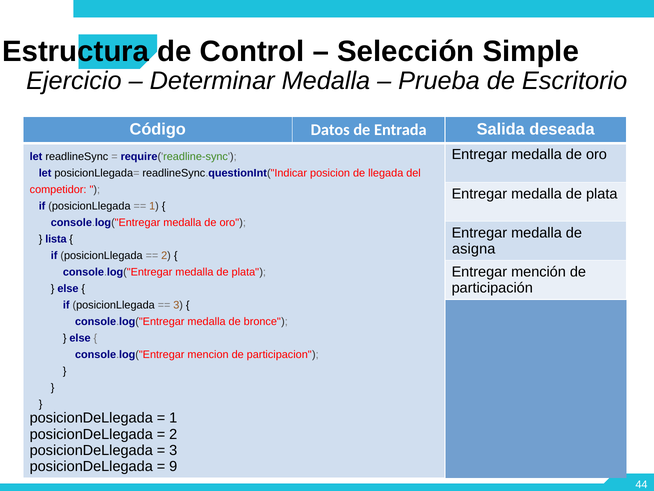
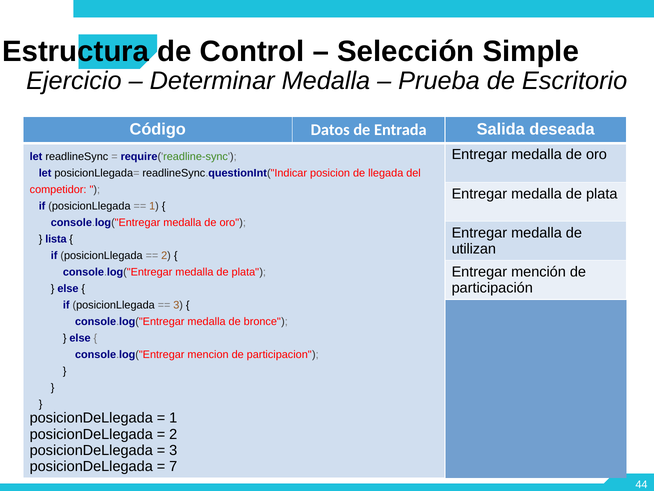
asigna: asigna -> utilizan
9: 9 -> 7
